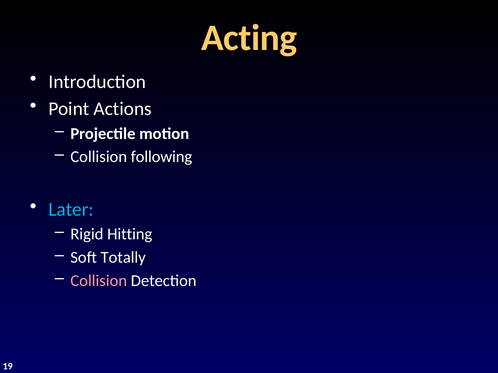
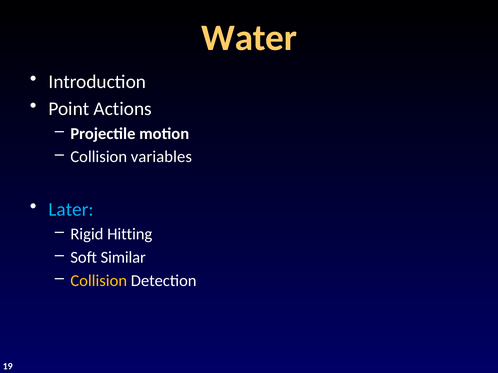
Acting: Acting -> Water
following: following -> variables
Totally: Totally -> Similar
Collision at (99, 281) colour: pink -> yellow
